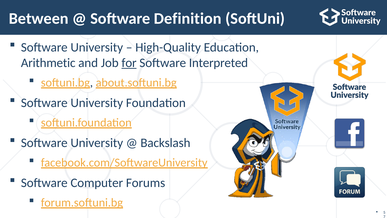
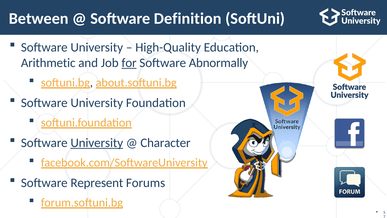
Interpreted: Interpreted -> Abnormally
University at (97, 143) underline: none -> present
Backslash: Backslash -> Character
Computer: Computer -> Represent
